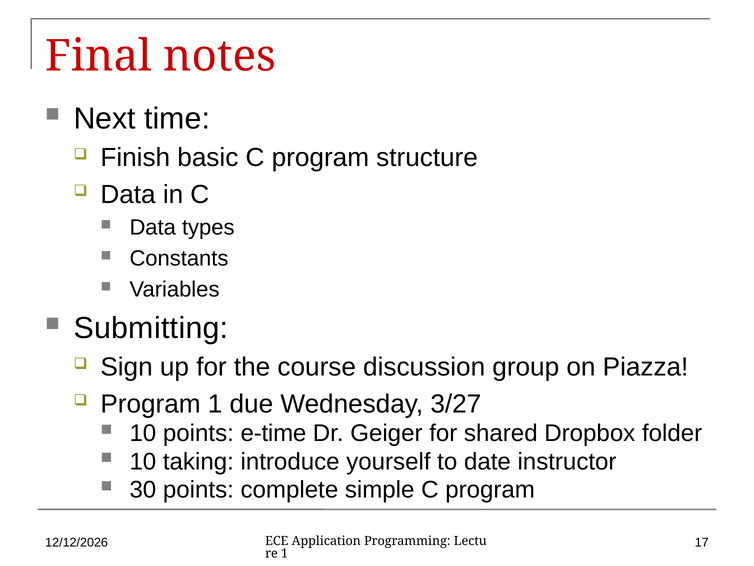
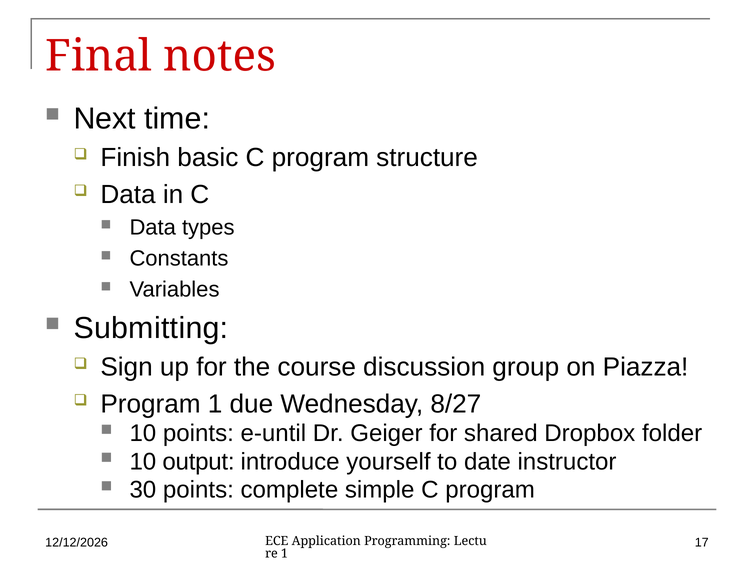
3/27: 3/27 -> 8/27
e-time: e-time -> e-until
taking: taking -> output
